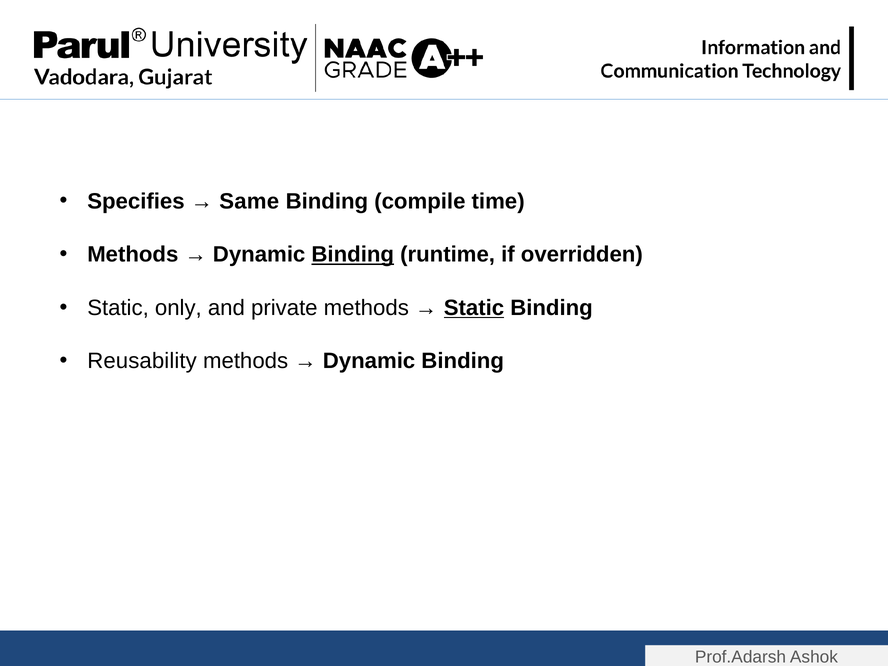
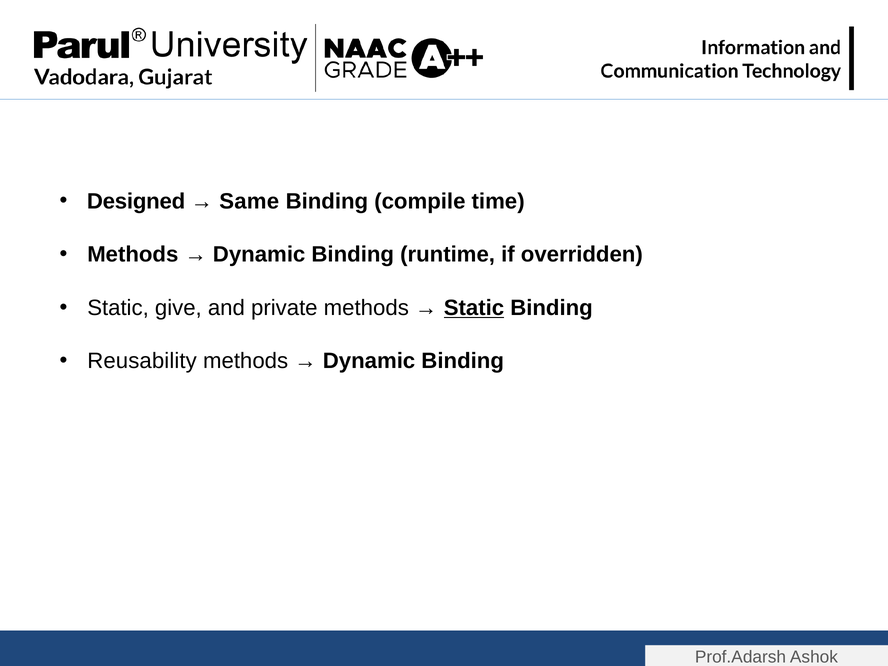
Specifies: Specifies -> Designed
Binding at (353, 255) underline: present -> none
only: only -> give
